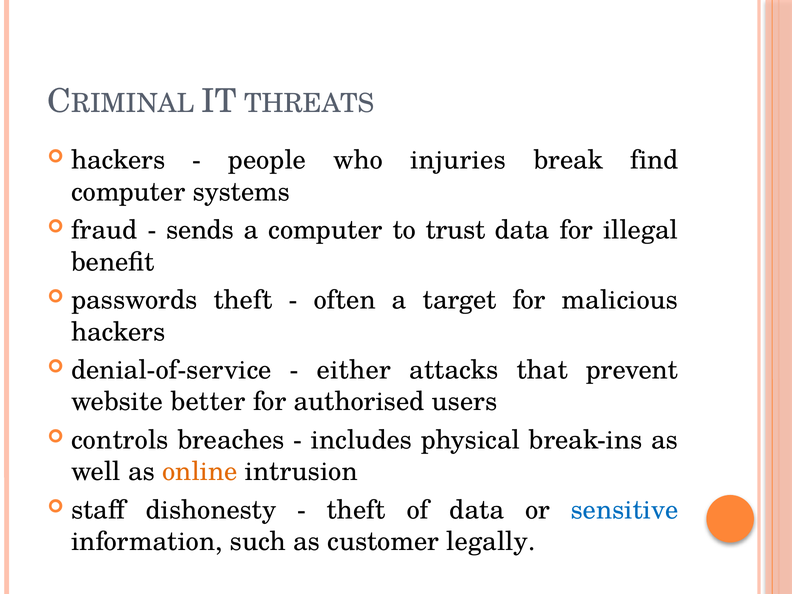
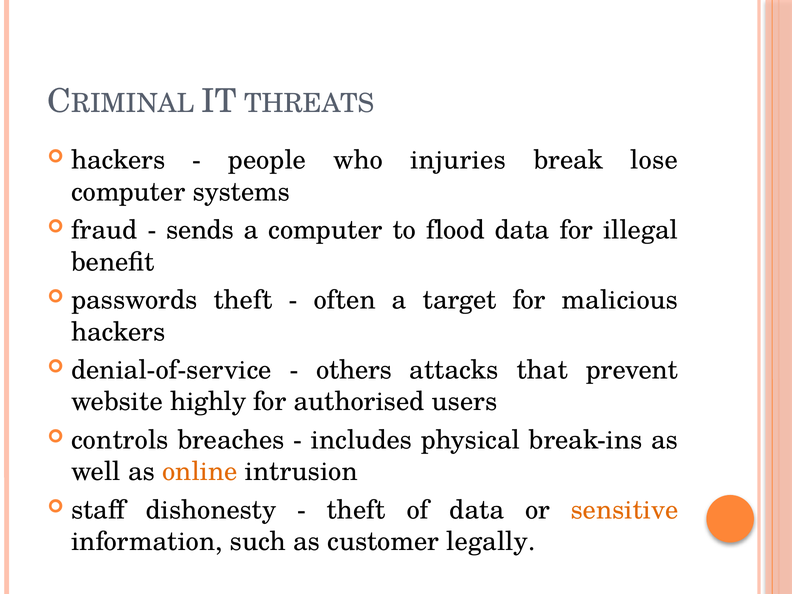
find: find -> lose
trust: trust -> flood
either: either -> others
better: better -> highly
sensitive colour: blue -> orange
